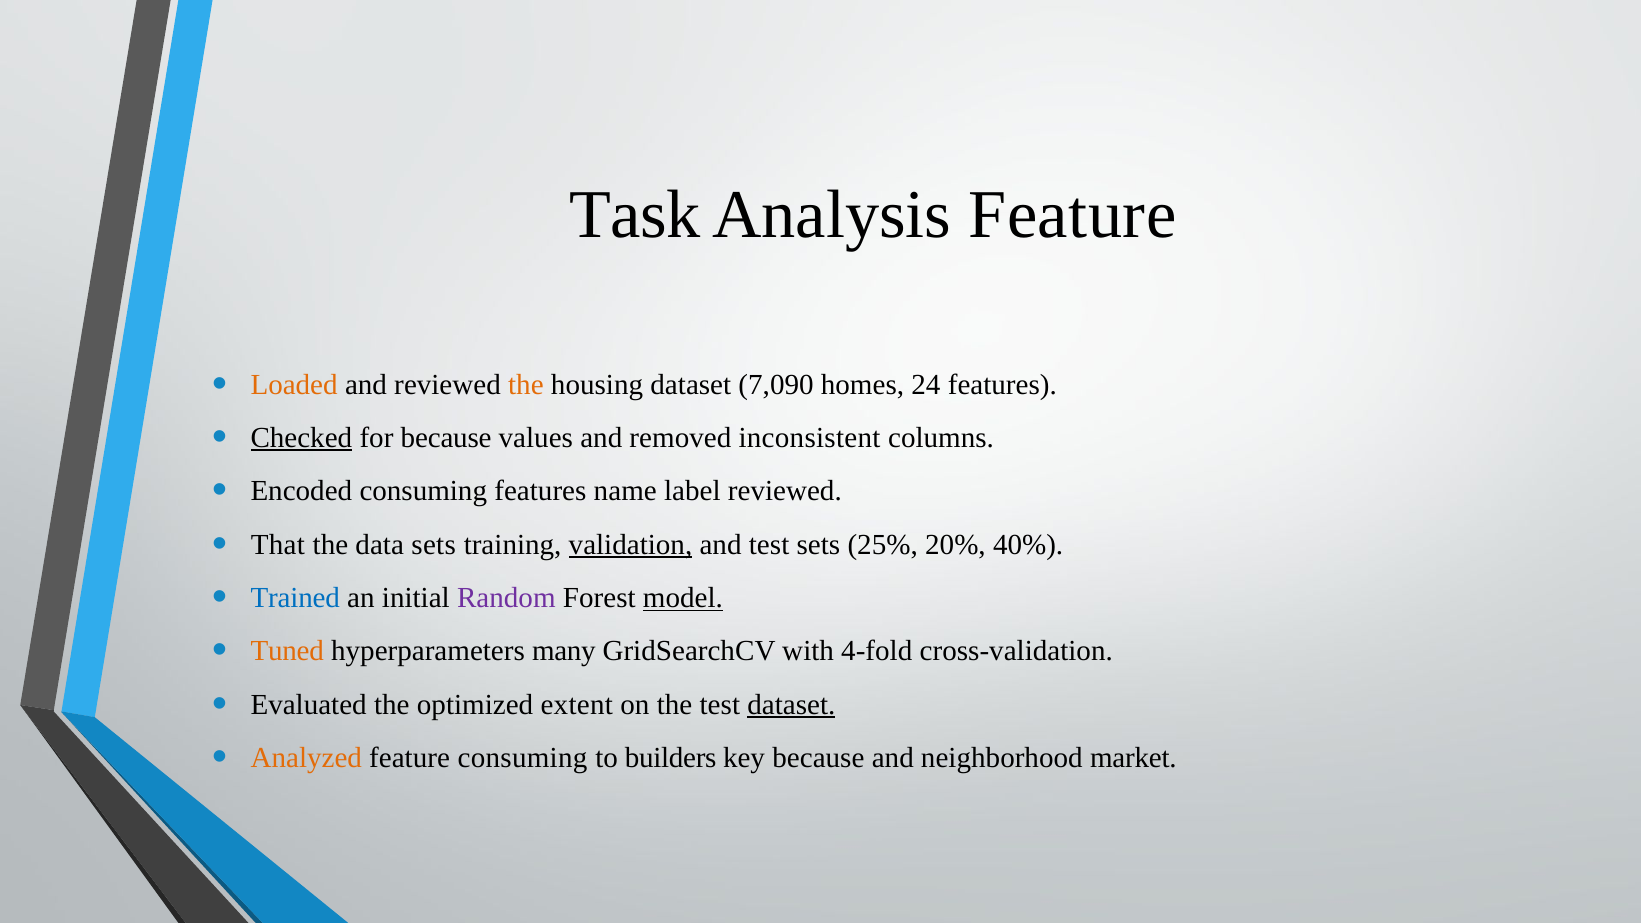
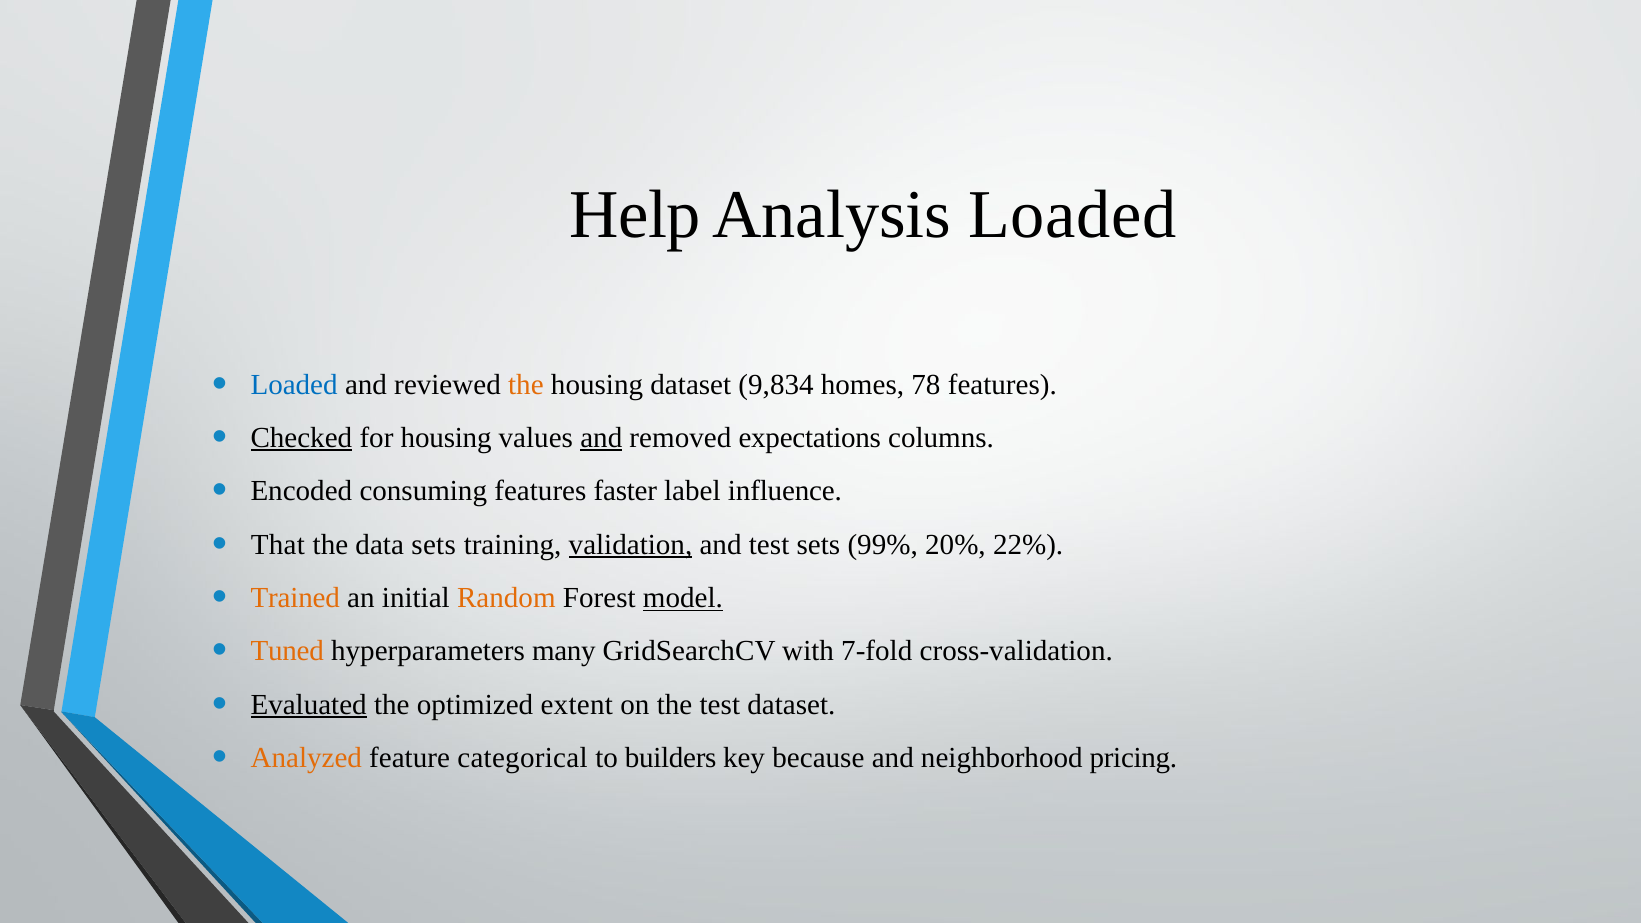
Task: Task -> Help
Analysis Feature: Feature -> Loaded
Loaded at (294, 385) colour: orange -> blue
7,090: 7,090 -> 9,834
24: 24 -> 78
for because: because -> housing
and at (601, 438) underline: none -> present
inconsistent: inconsistent -> expectations
name: name -> faster
label reviewed: reviewed -> influence
25%: 25% -> 99%
40%: 40% -> 22%
Trained colour: blue -> orange
Random colour: purple -> orange
4-fold: 4-fold -> 7-fold
Evaluated underline: none -> present
dataset at (791, 705) underline: present -> none
feature consuming: consuming -> categorical
market: market -> pricing
